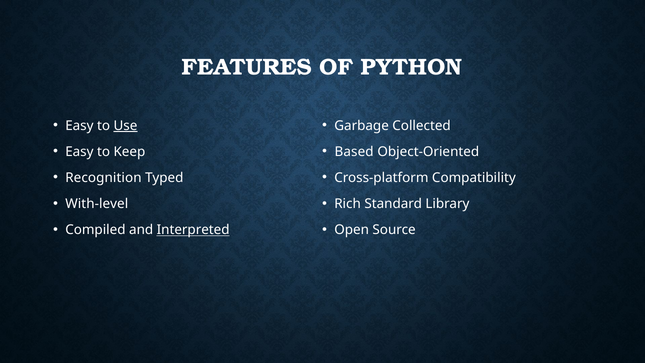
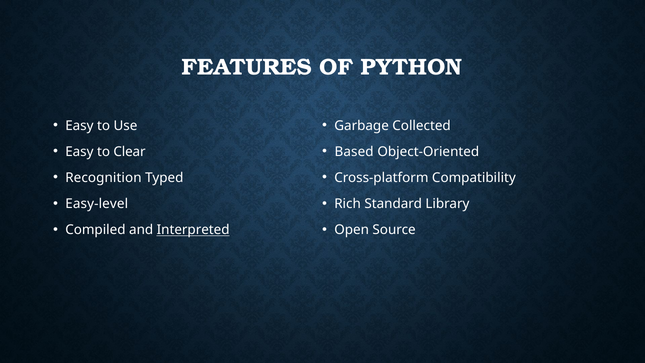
Use underline: present -> none
Keep: Keep -> Clear
With-level: With-level -> Easy-level
